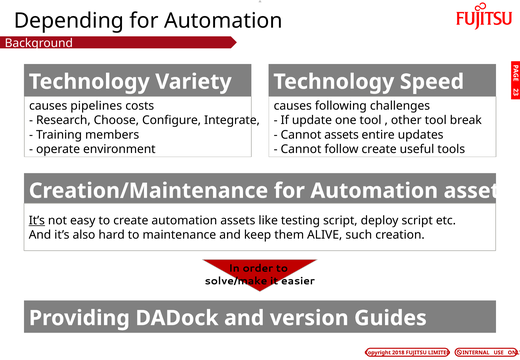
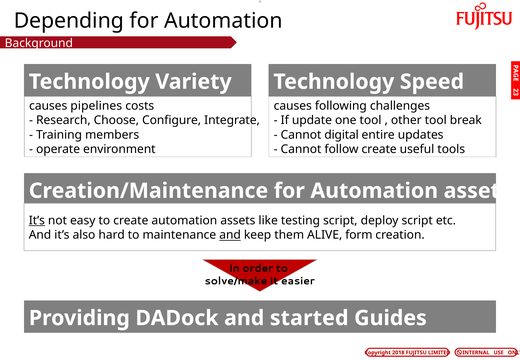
Cannot assets: assets -> digital
and at (230, 235) underline: none -> present
such: such -> form
version: version -> started
